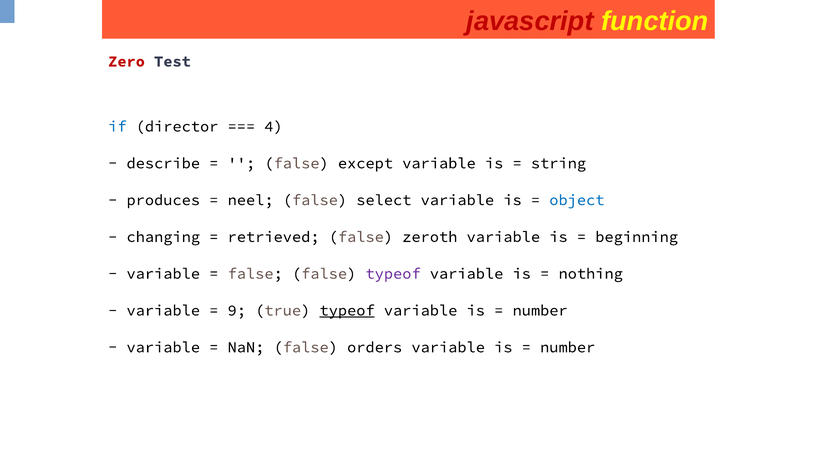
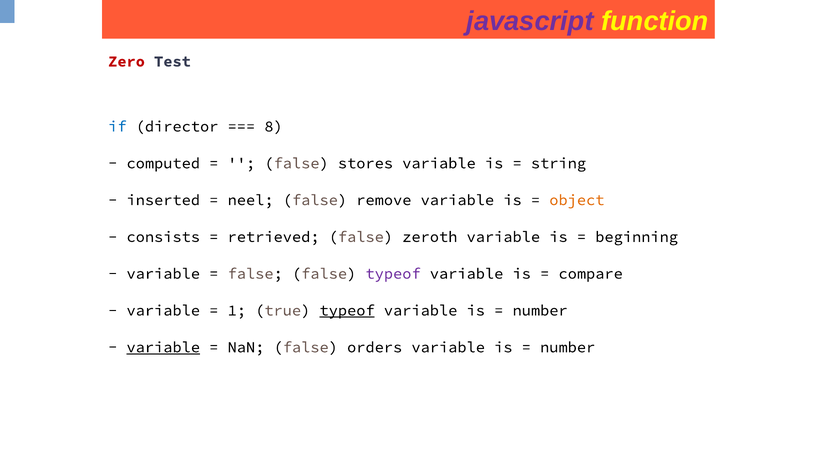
javascript colour: red -> purple
4: 4 -> 8
describe: describe -> computed
except: except -> stores
produces: produces -> inserted
select: select -> remove
object colour: blue -> orange
changing: changing -> consists
nothing: nothing -> compare
9: 9 -> 1
variable at (163, 347) underline: none -> present
